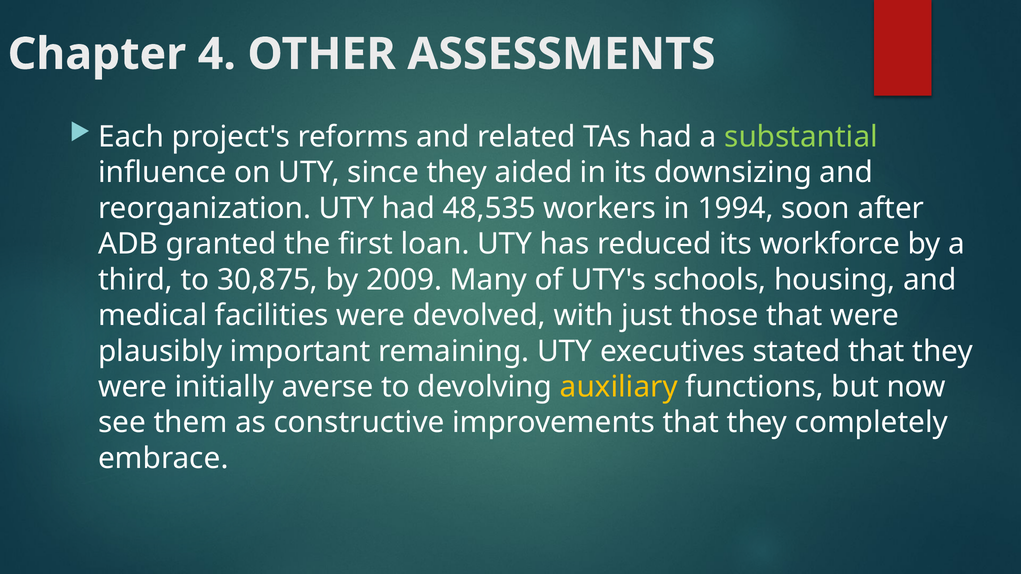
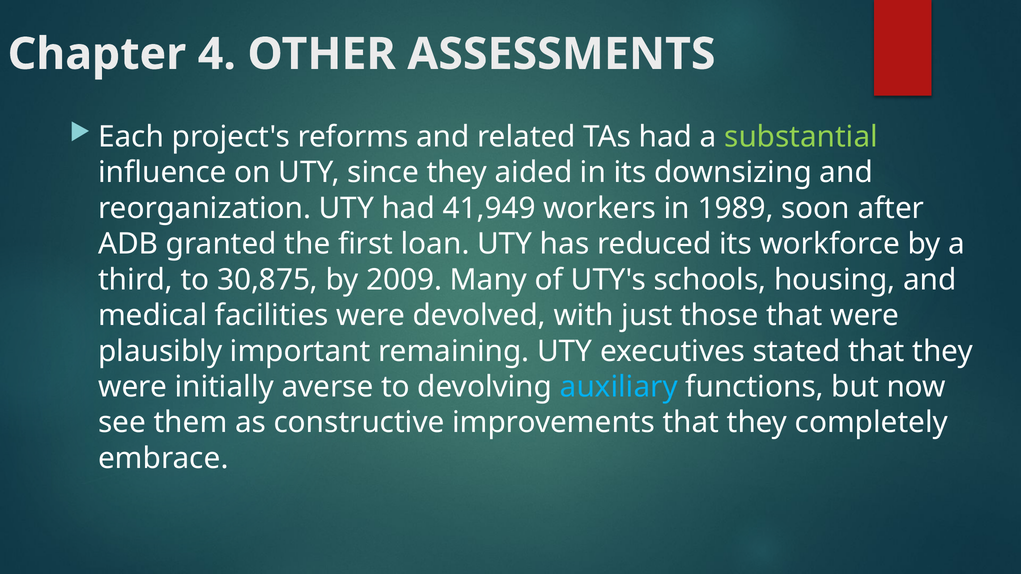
48,535: 48,535 -> 41,949
1994: 1994 -> 1989
auxiliary colour: yellow -> light blue
